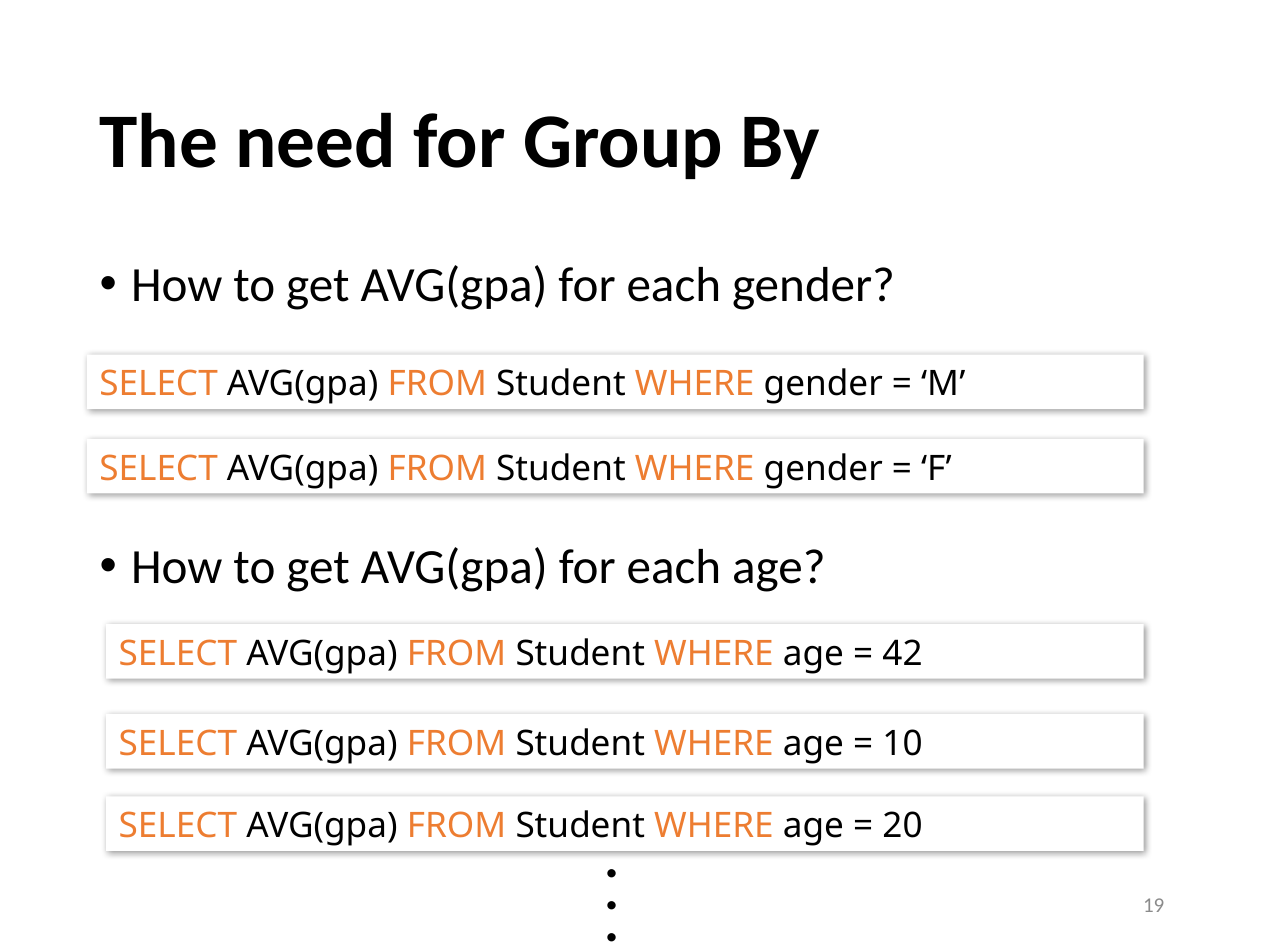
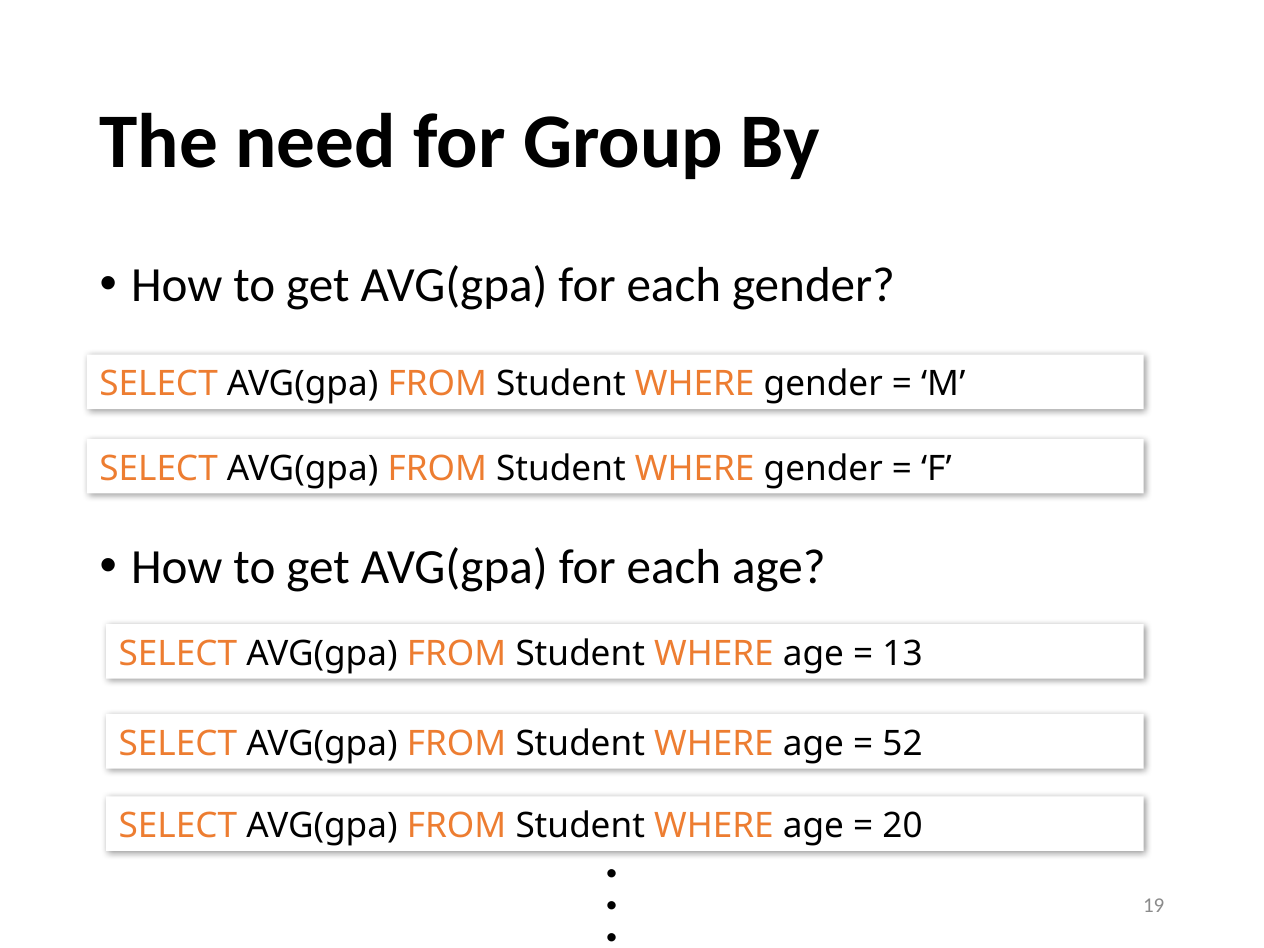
42: 42 -> 13
10: 10 -> 52
